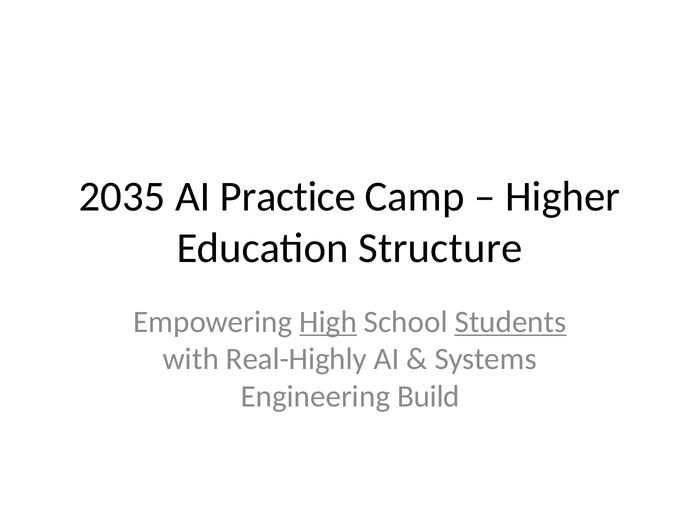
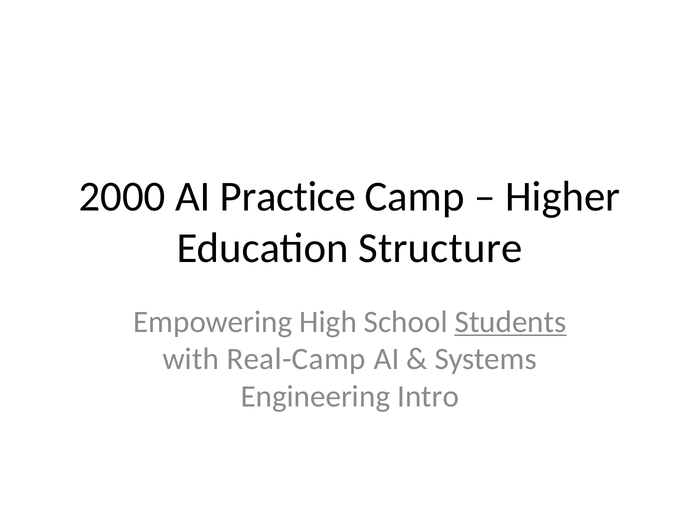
2035: 2035 -> 2000
High underline: present -> none
Real-Highly: Real-Highly -> Real-Camp
Build: Build -> Intro
